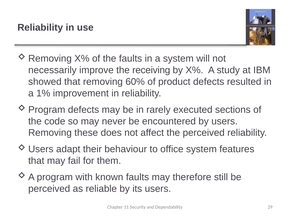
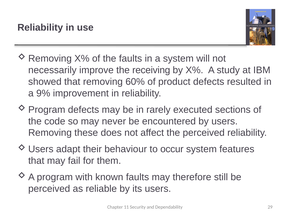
1%: 1% -> 9%
office: office -> occur
